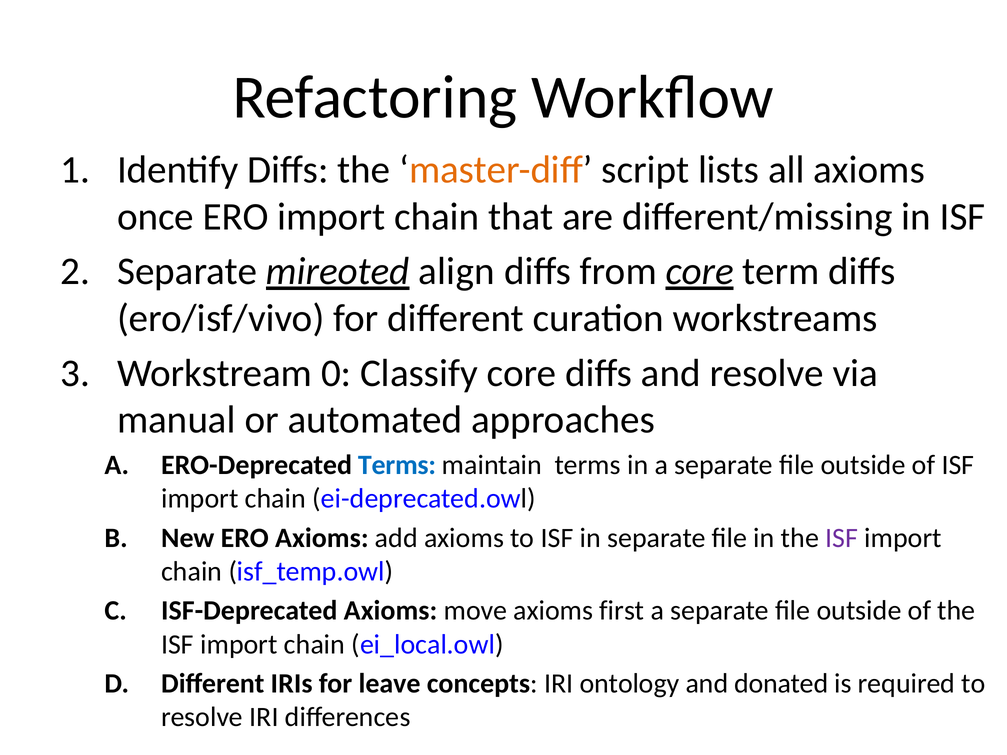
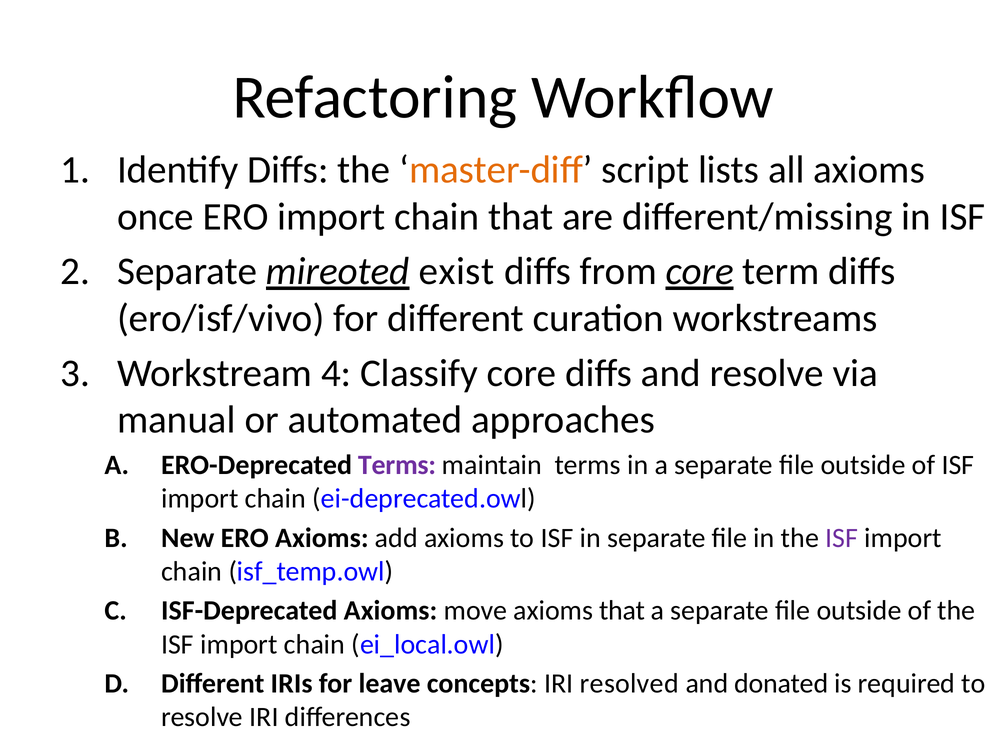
align: align -> exist
0: 0 -> 4
Terms at (397, 465) colour: blue -> purple
axioms first: first -> that
ontology: ontology -> resolved
